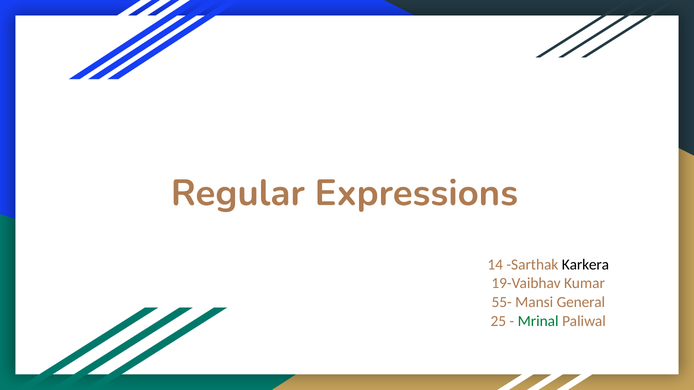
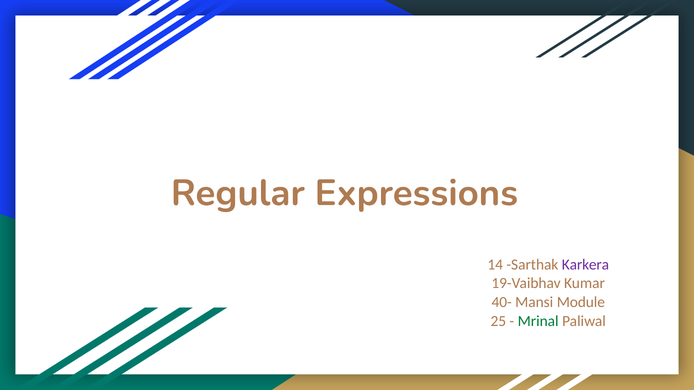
Karkera colour: black -> purple
55-: 55- -> 40-
General: General -> Module
